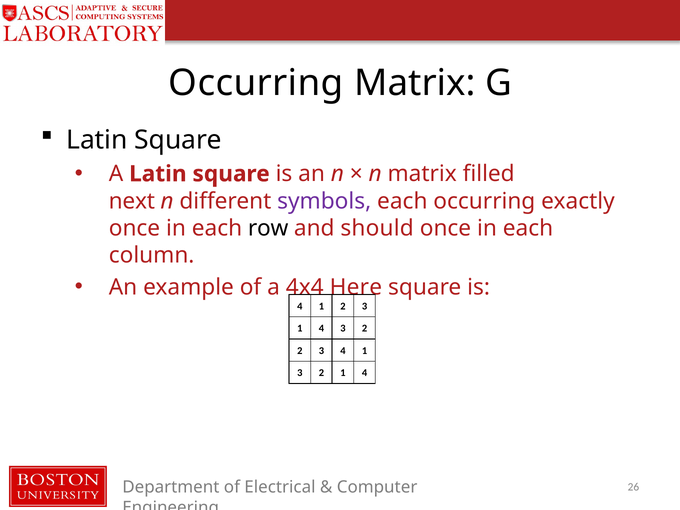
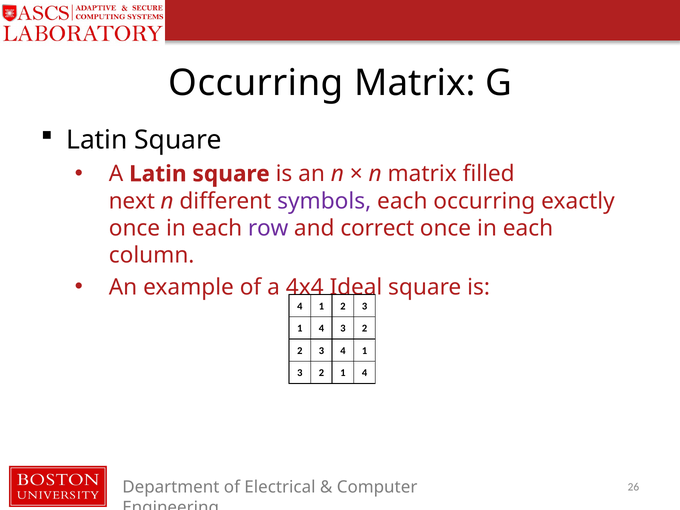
row colour: black -> purple
should: should -> correct
Here: Here -> Ideal
